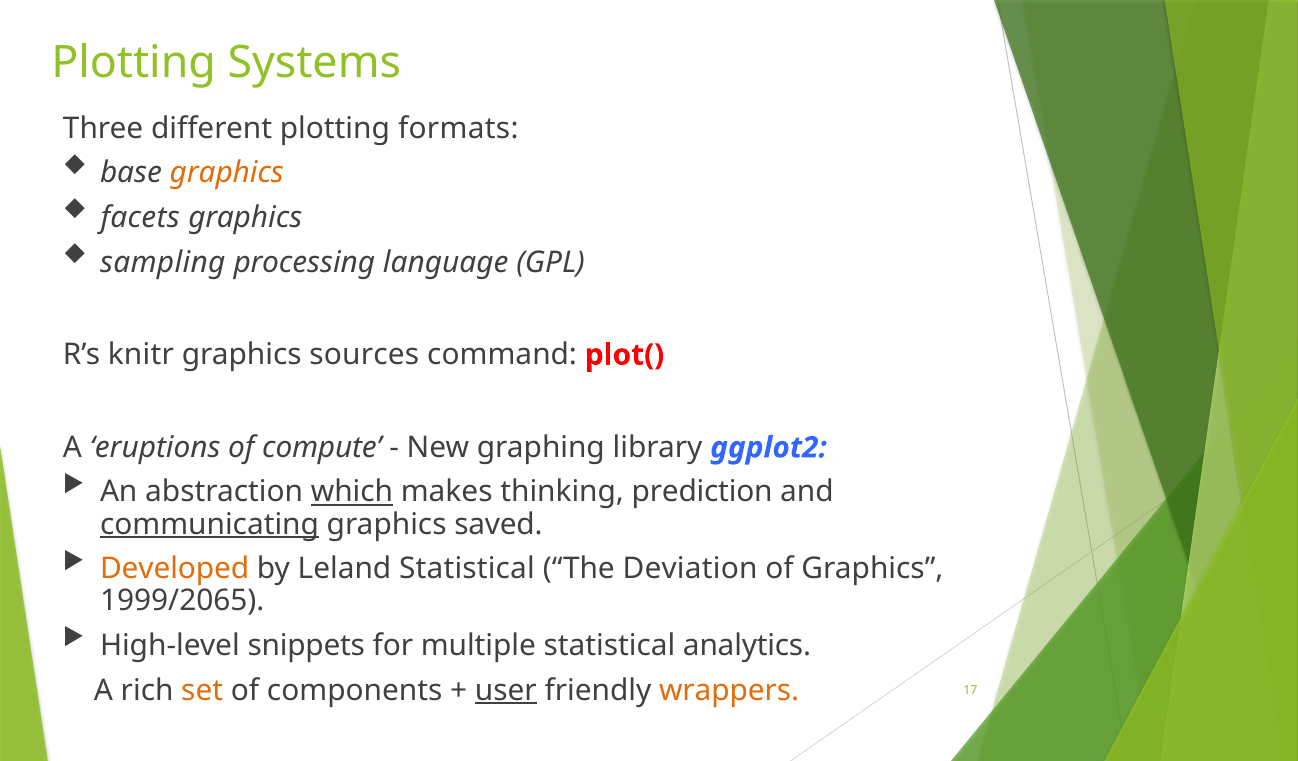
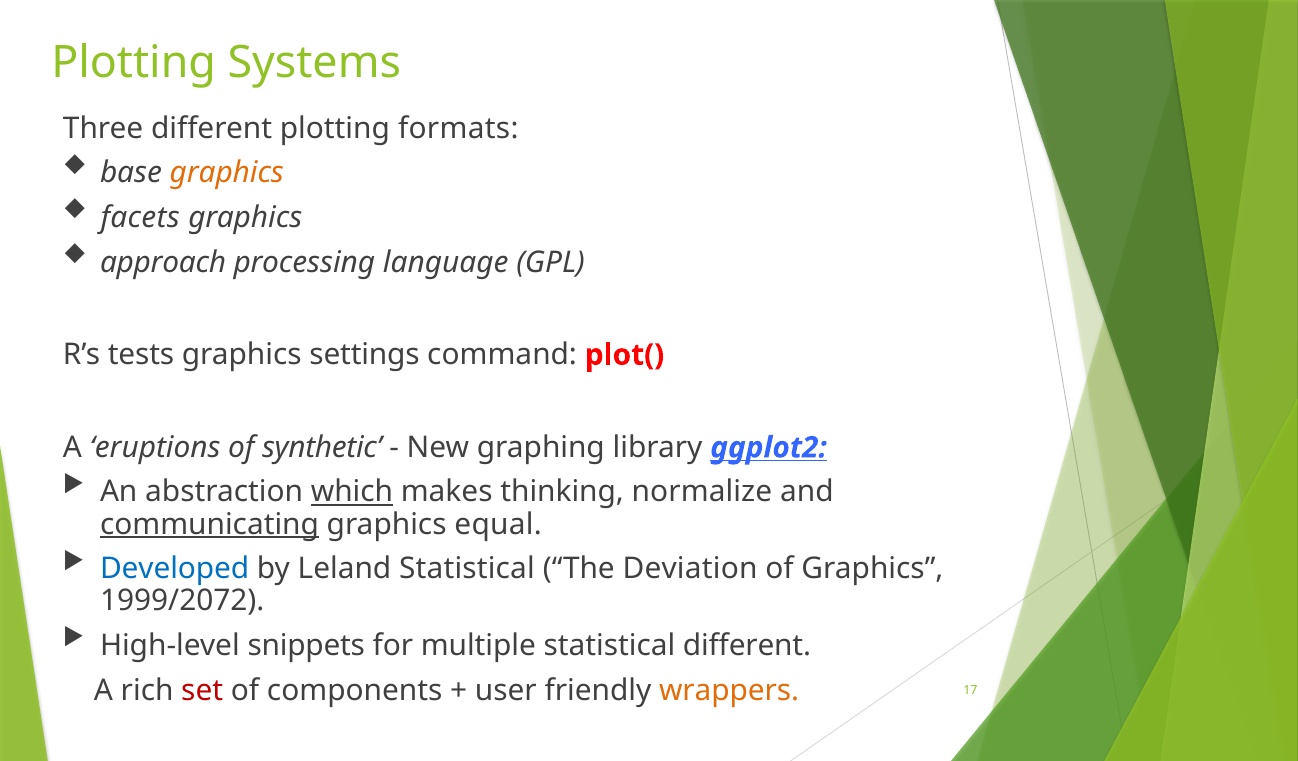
sampling: sampling -> approach
knitr: knitr -> tests
sources: sources -> settings
compute: compute -> synthetic
ggplot2 underline: none -> present
prediction: prediction -> normalize
saved: saved -> equal
Developed colour: orange -> blue
1999/2065: 1999/2065 -> 1999/2072
statistical analytics: analytics -> different
set colour: orange -> red
user underline: present -> none
